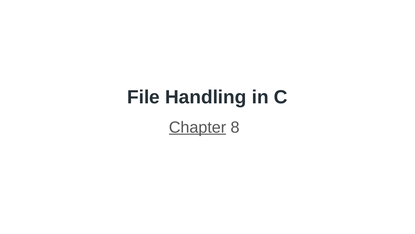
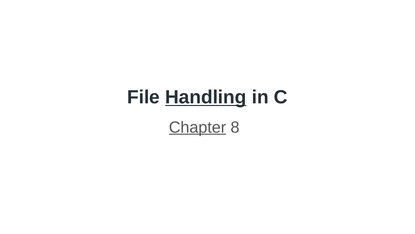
Handling underline: none -> present
